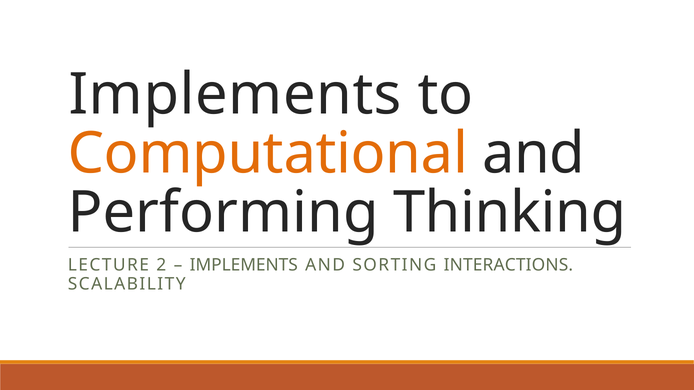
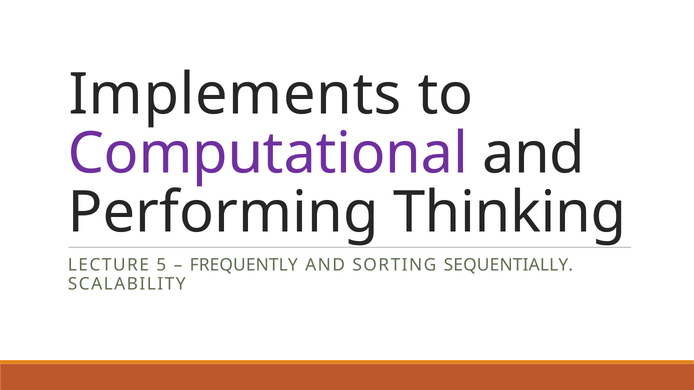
Computational colour: orange -> purple
2: 2 -> 5
IMPLEMENTS at (244, 266): IMPLEMENTS -> FREQUENTLY
INTERACTIONS: INTERACTIONS -> SEQUENTIALLY
